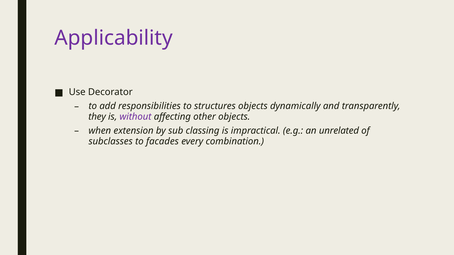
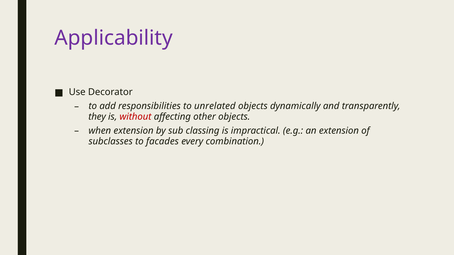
structures: structures -> unrelated
without colour: purple -> red
an unrelated: unrelated -> extension
